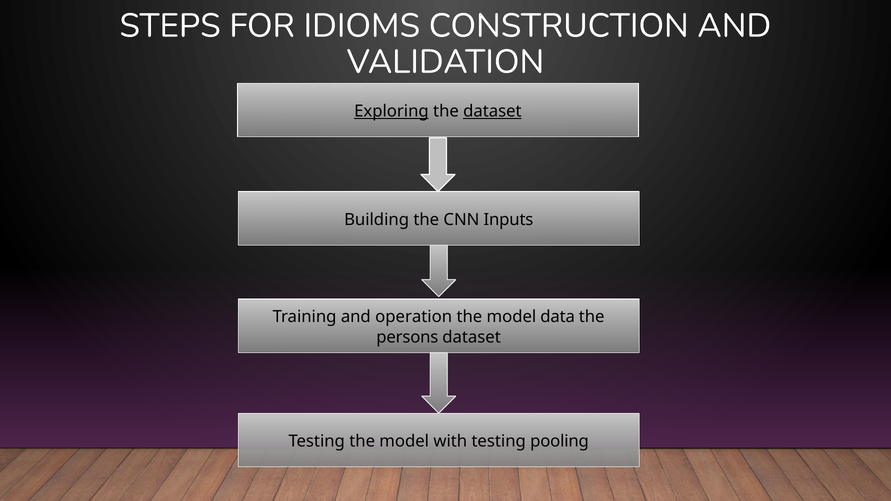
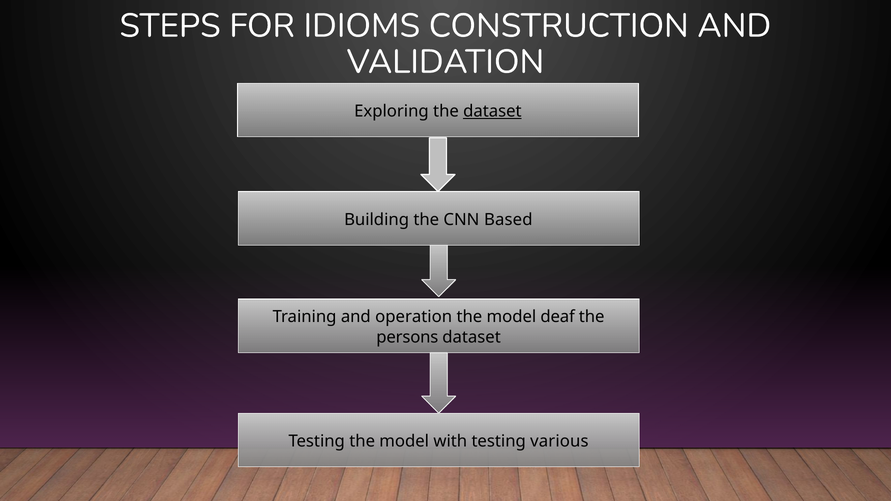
Exploring underline: present -> none
Inputs: Inputs -> Based
data: data -> deaf
pooling: pooling -> various
